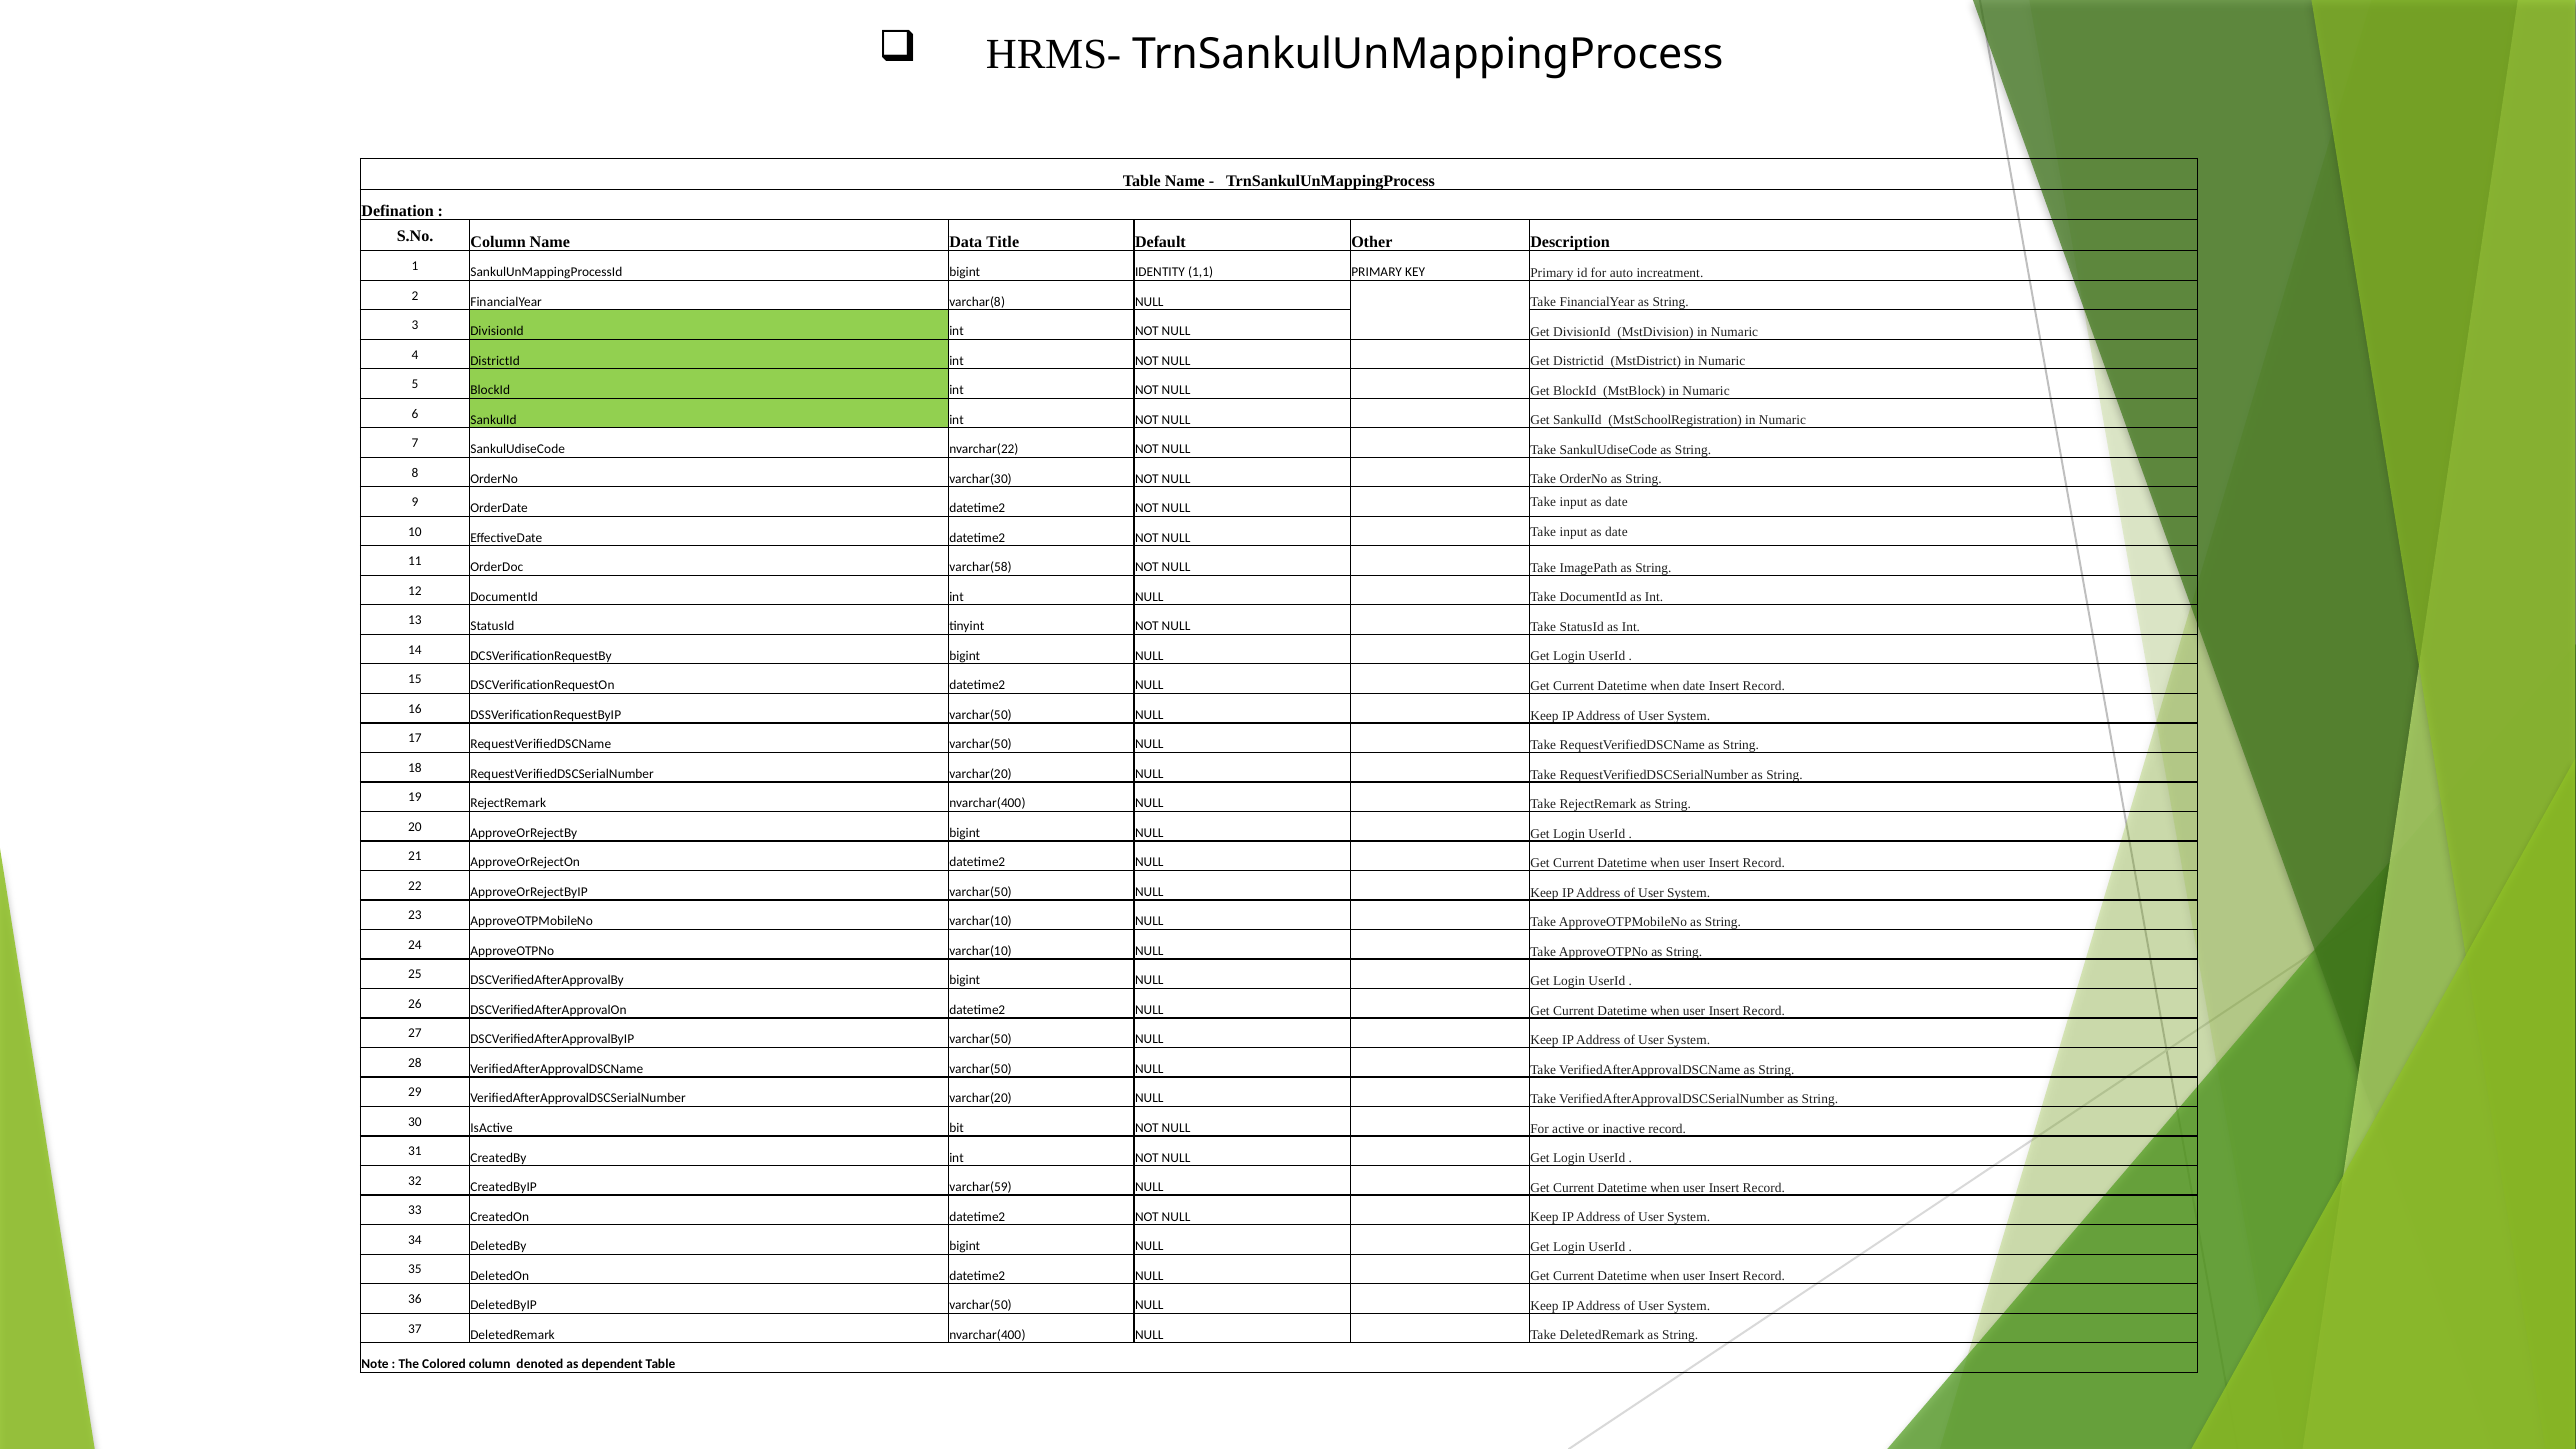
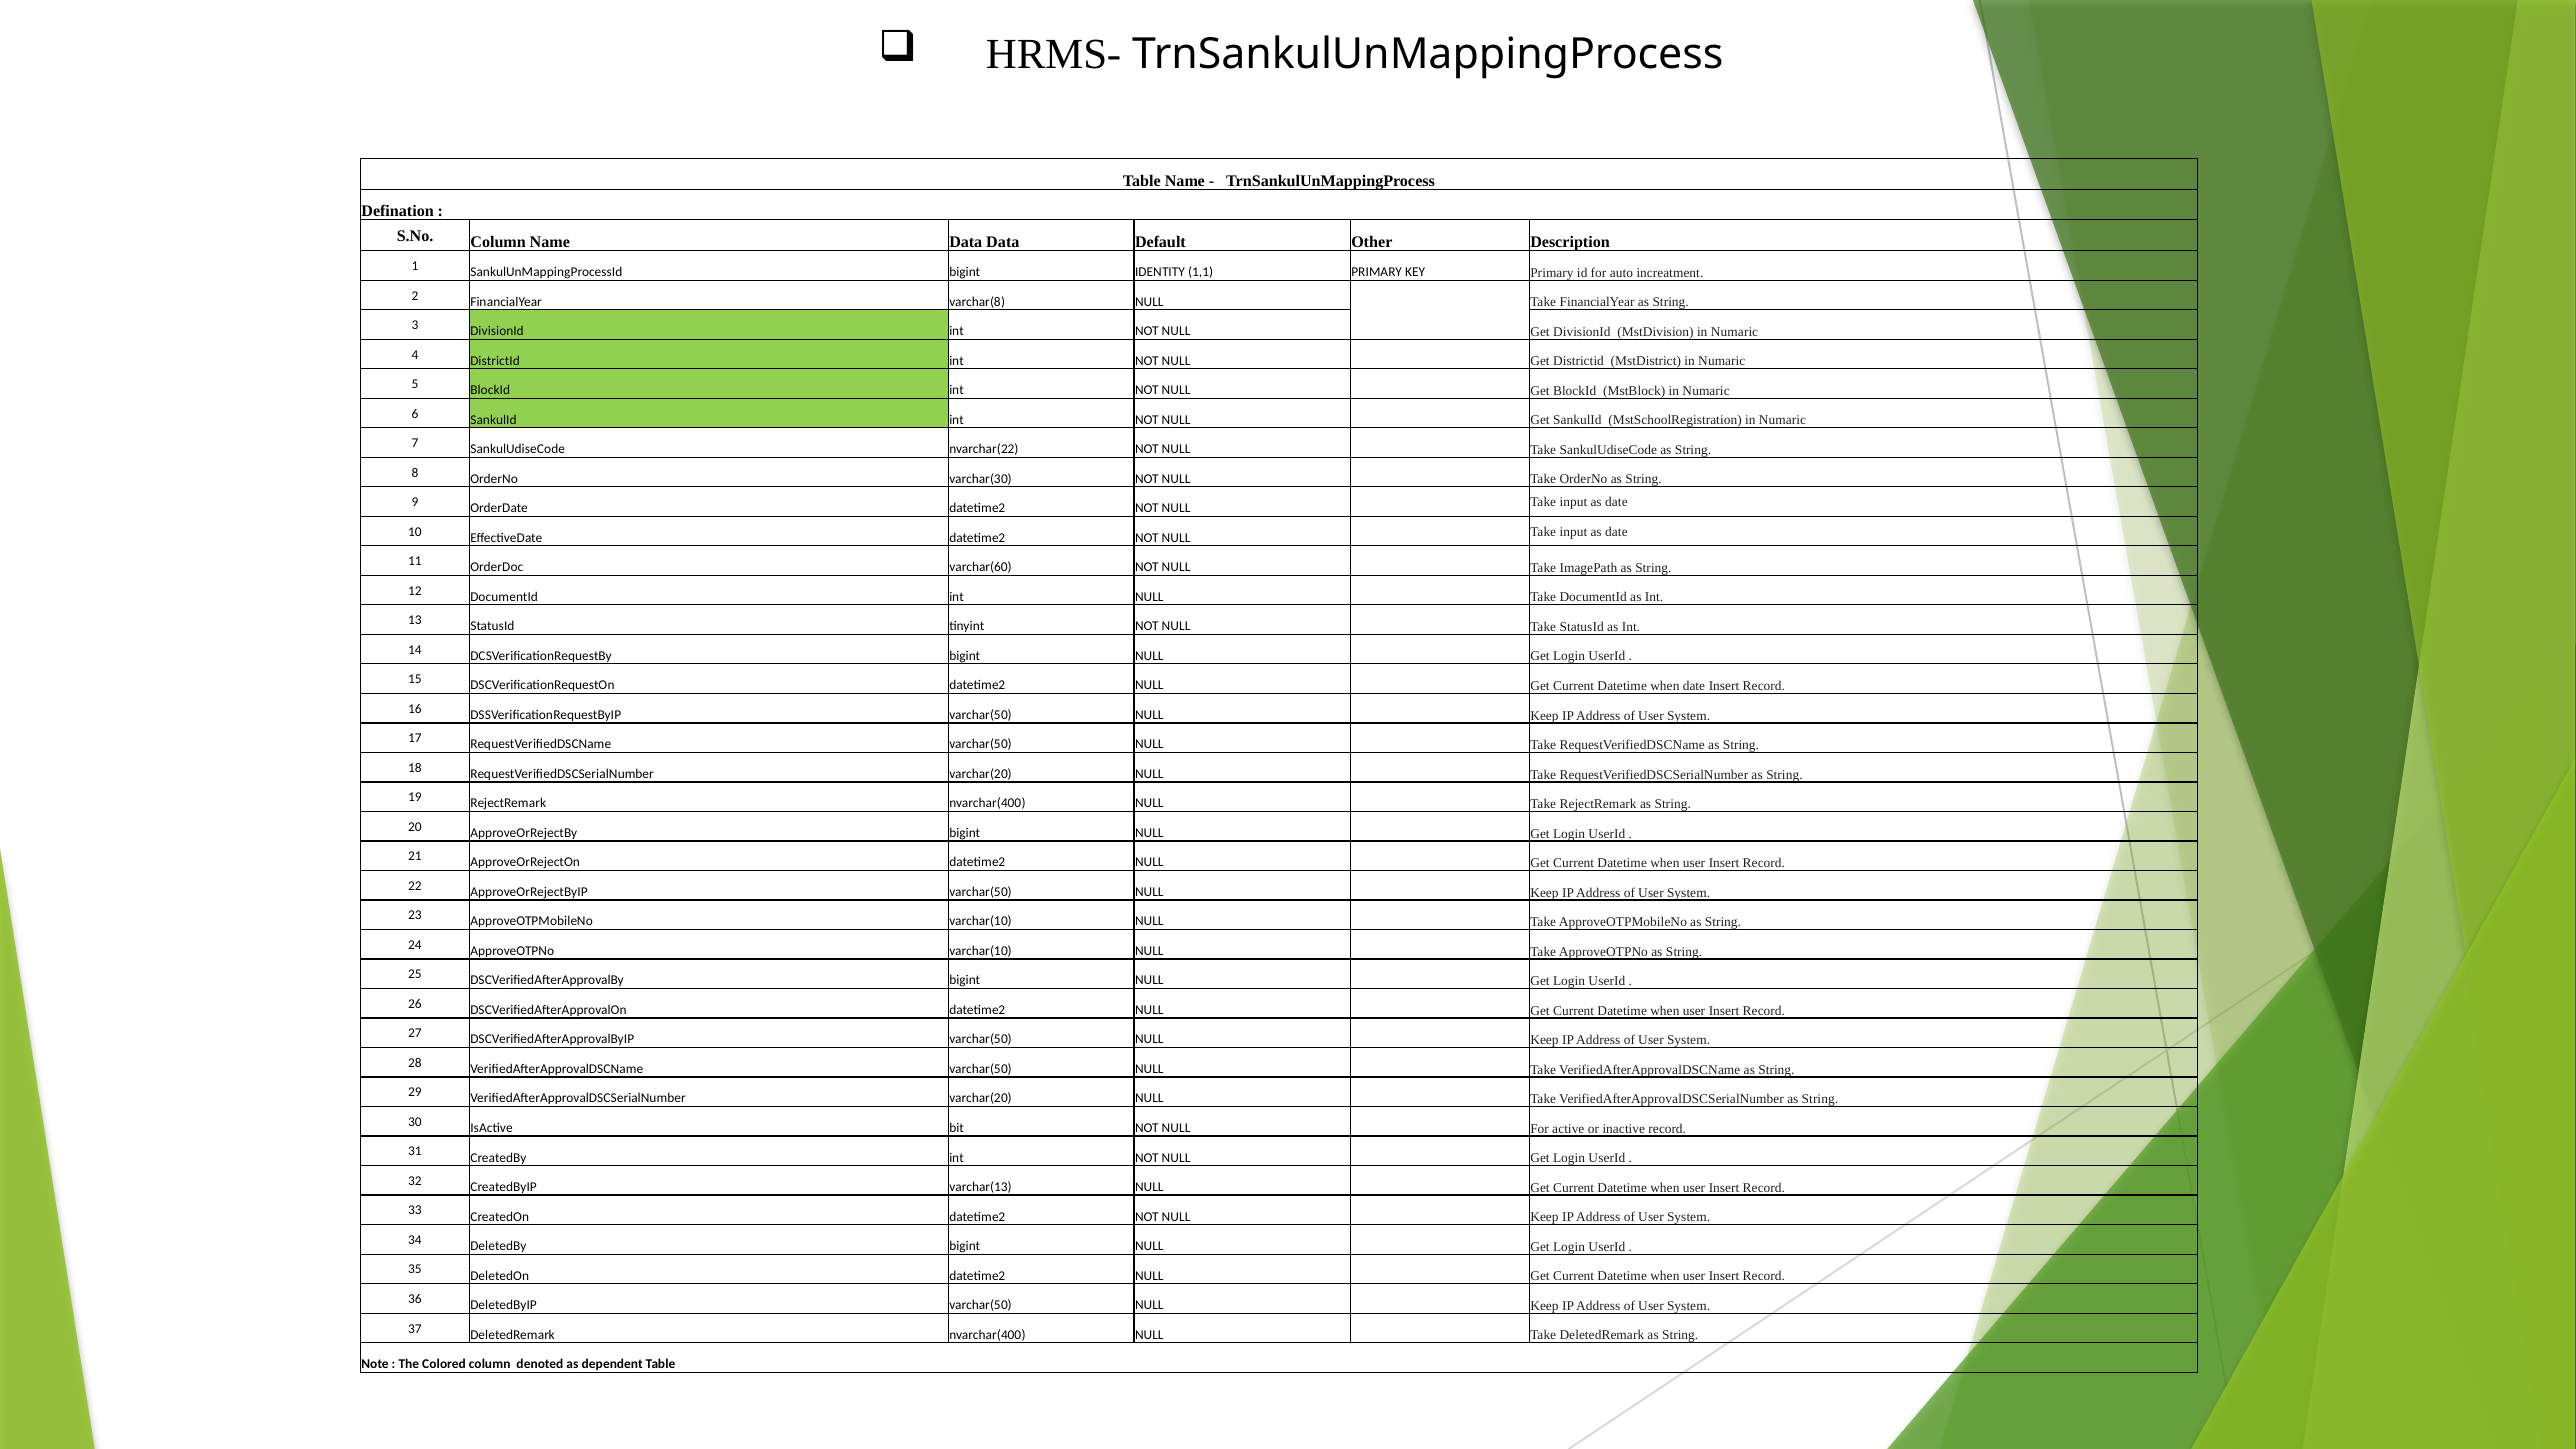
Data Title: Title -> Data
varchar(58: varchar(58 -> varchar(60
varchar(59: varchar(59 -> varchar(13
